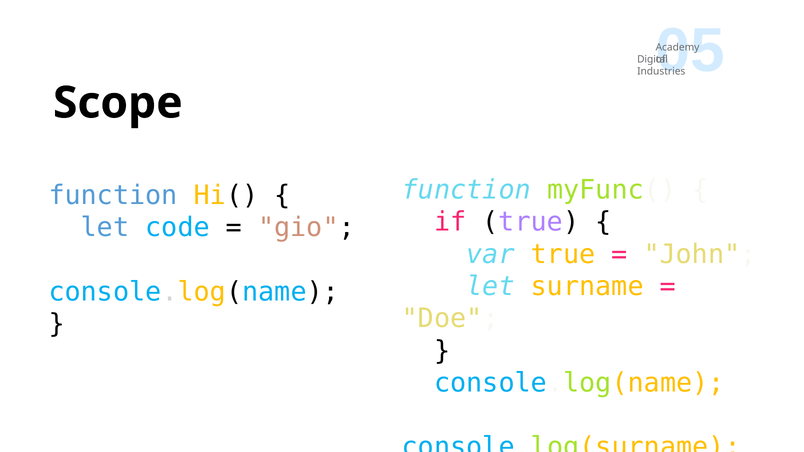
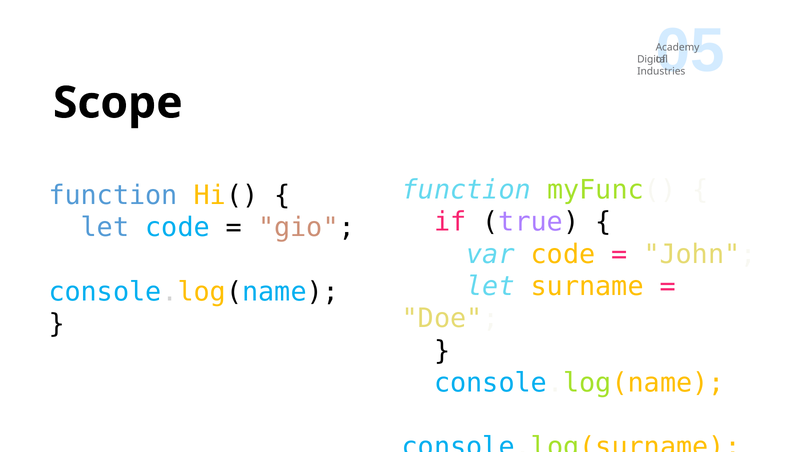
var true: true -> code
